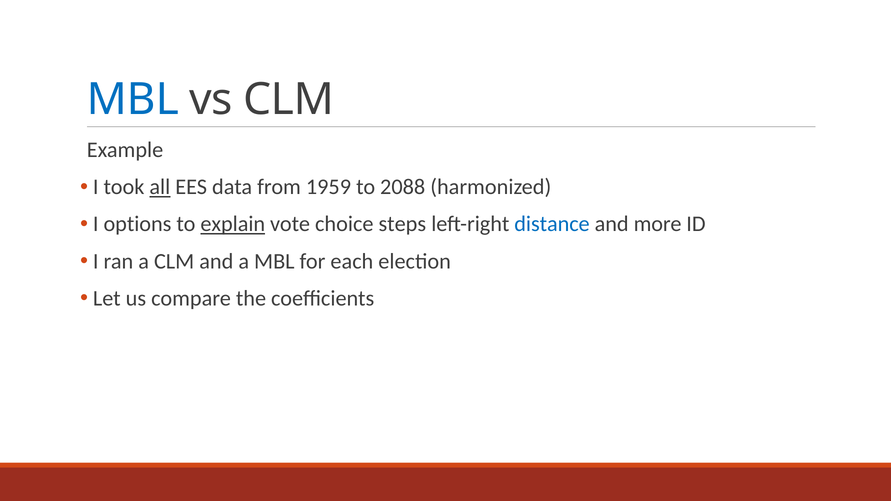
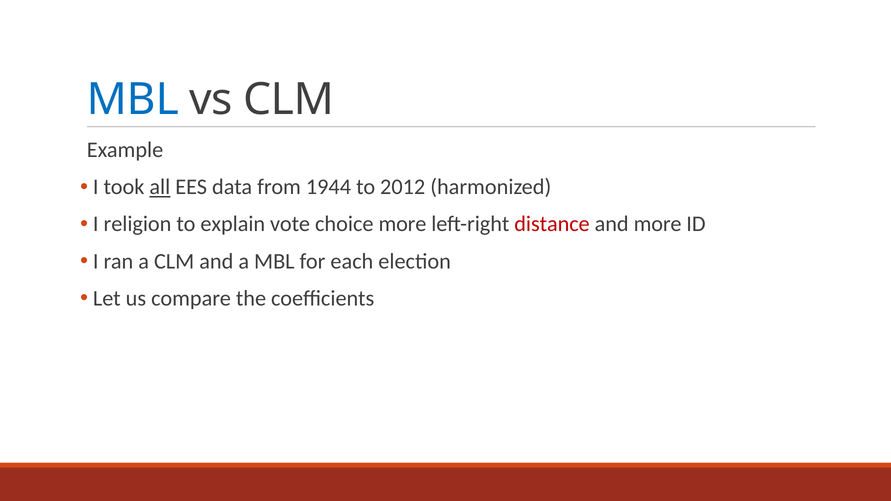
1959: 1959 -> 1944
2088: 2088 -> 2012
options: options -> religion
explain underline: present -> none
choice steps: steps -> more
distance colour: blue -> red
